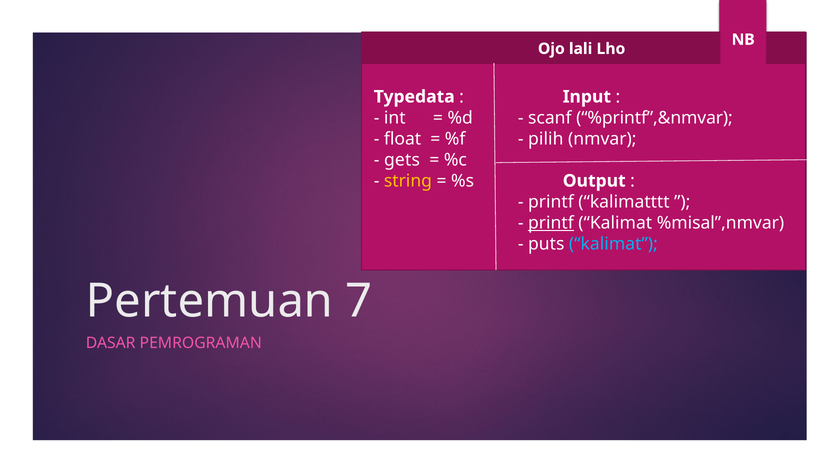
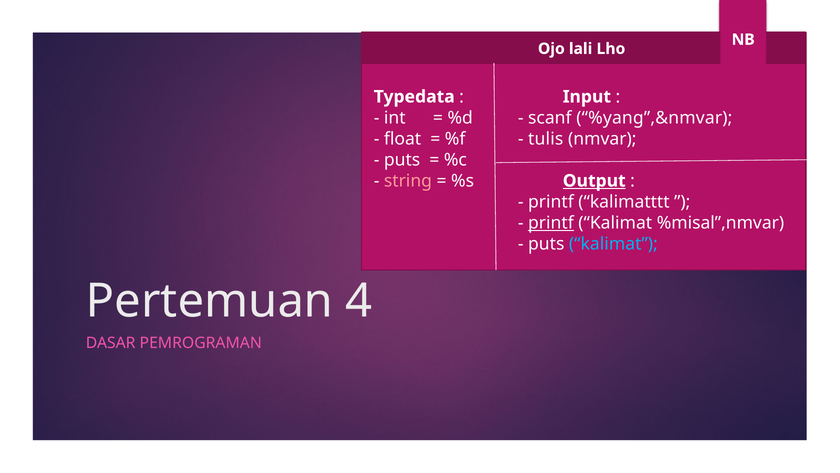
%printf”,&nmvar: %printf”,&nmvar -> %yang”,&nmvar
pilih: pilih -> tulis
gets at (402, 160): gets -> puts
string colour: yellow -> pink
Output underline: none -> present
7: 7 -> 4
